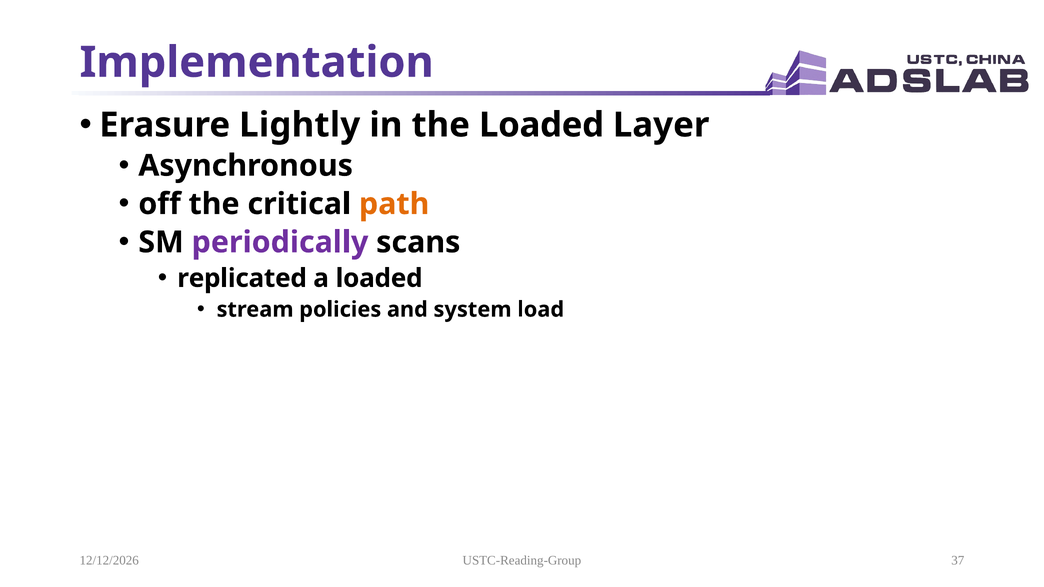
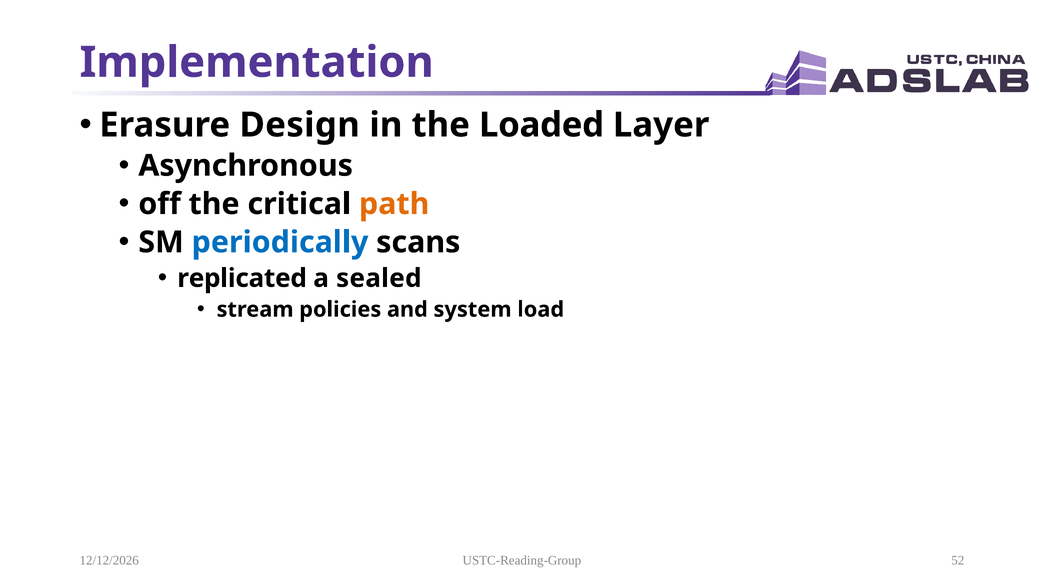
Lightly: Lightly -> Design
periodically colour: purple -> blue
a loaded: loaded -> sealed
37: 37 -> 52
